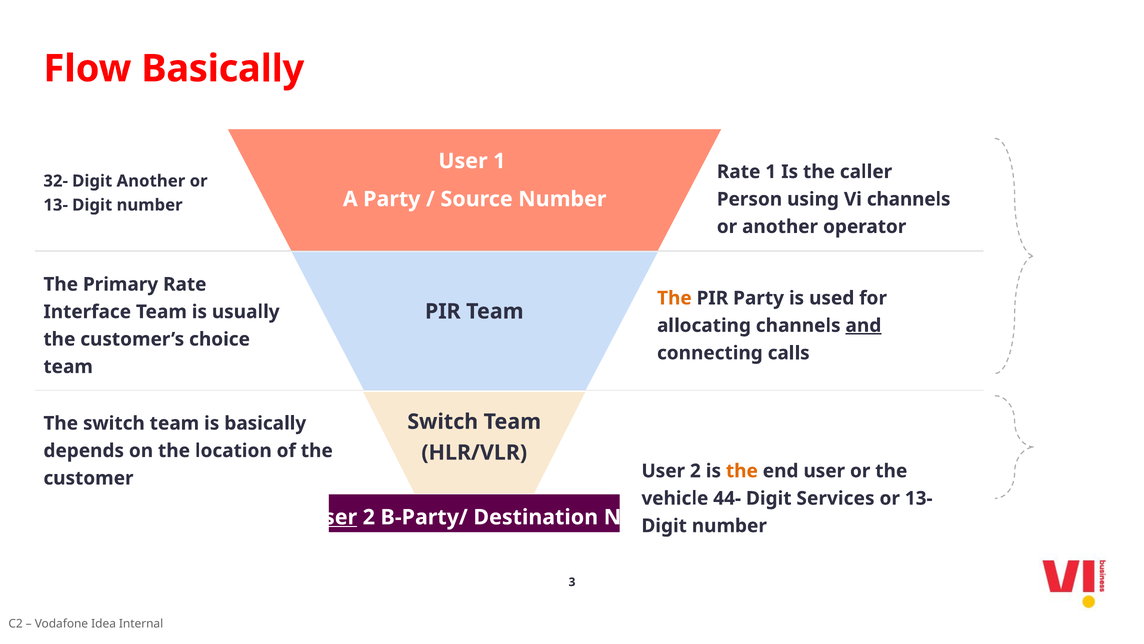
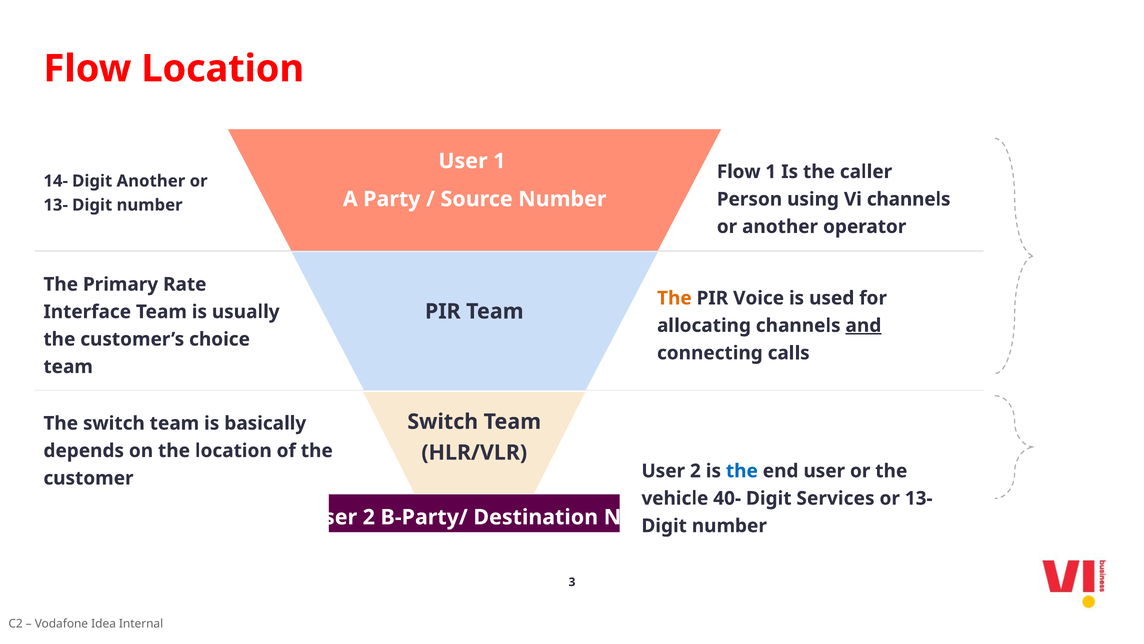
Flow Basically: Basically -> Location
Rate at (739, 172): Rate -> Flow
32-: 32- -> 14-
PIR Party: Party -> Voice
the at (742, 471) colour: orange -> blue
44-: 44- -> 40-
User at (332, 517) underline: present -> none
